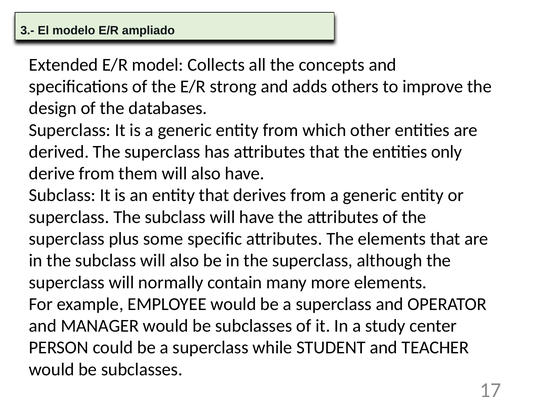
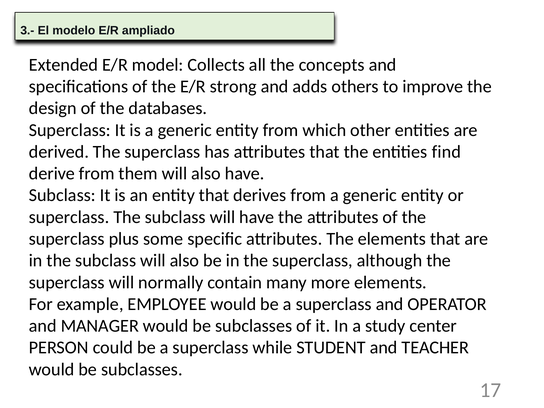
only: only -> find
